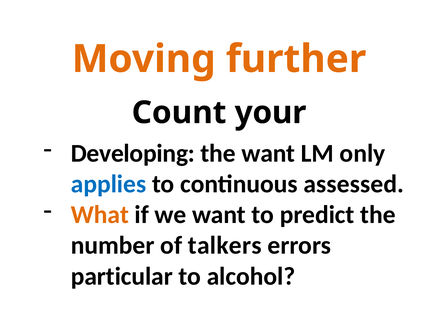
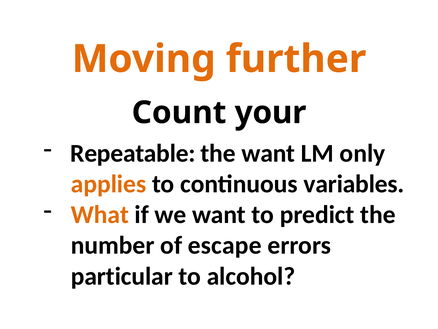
Developing: Developing -> Repeatable
applies colour: blue -> orange
assessed: assessed -> variables
talkers: talkers -> escape
